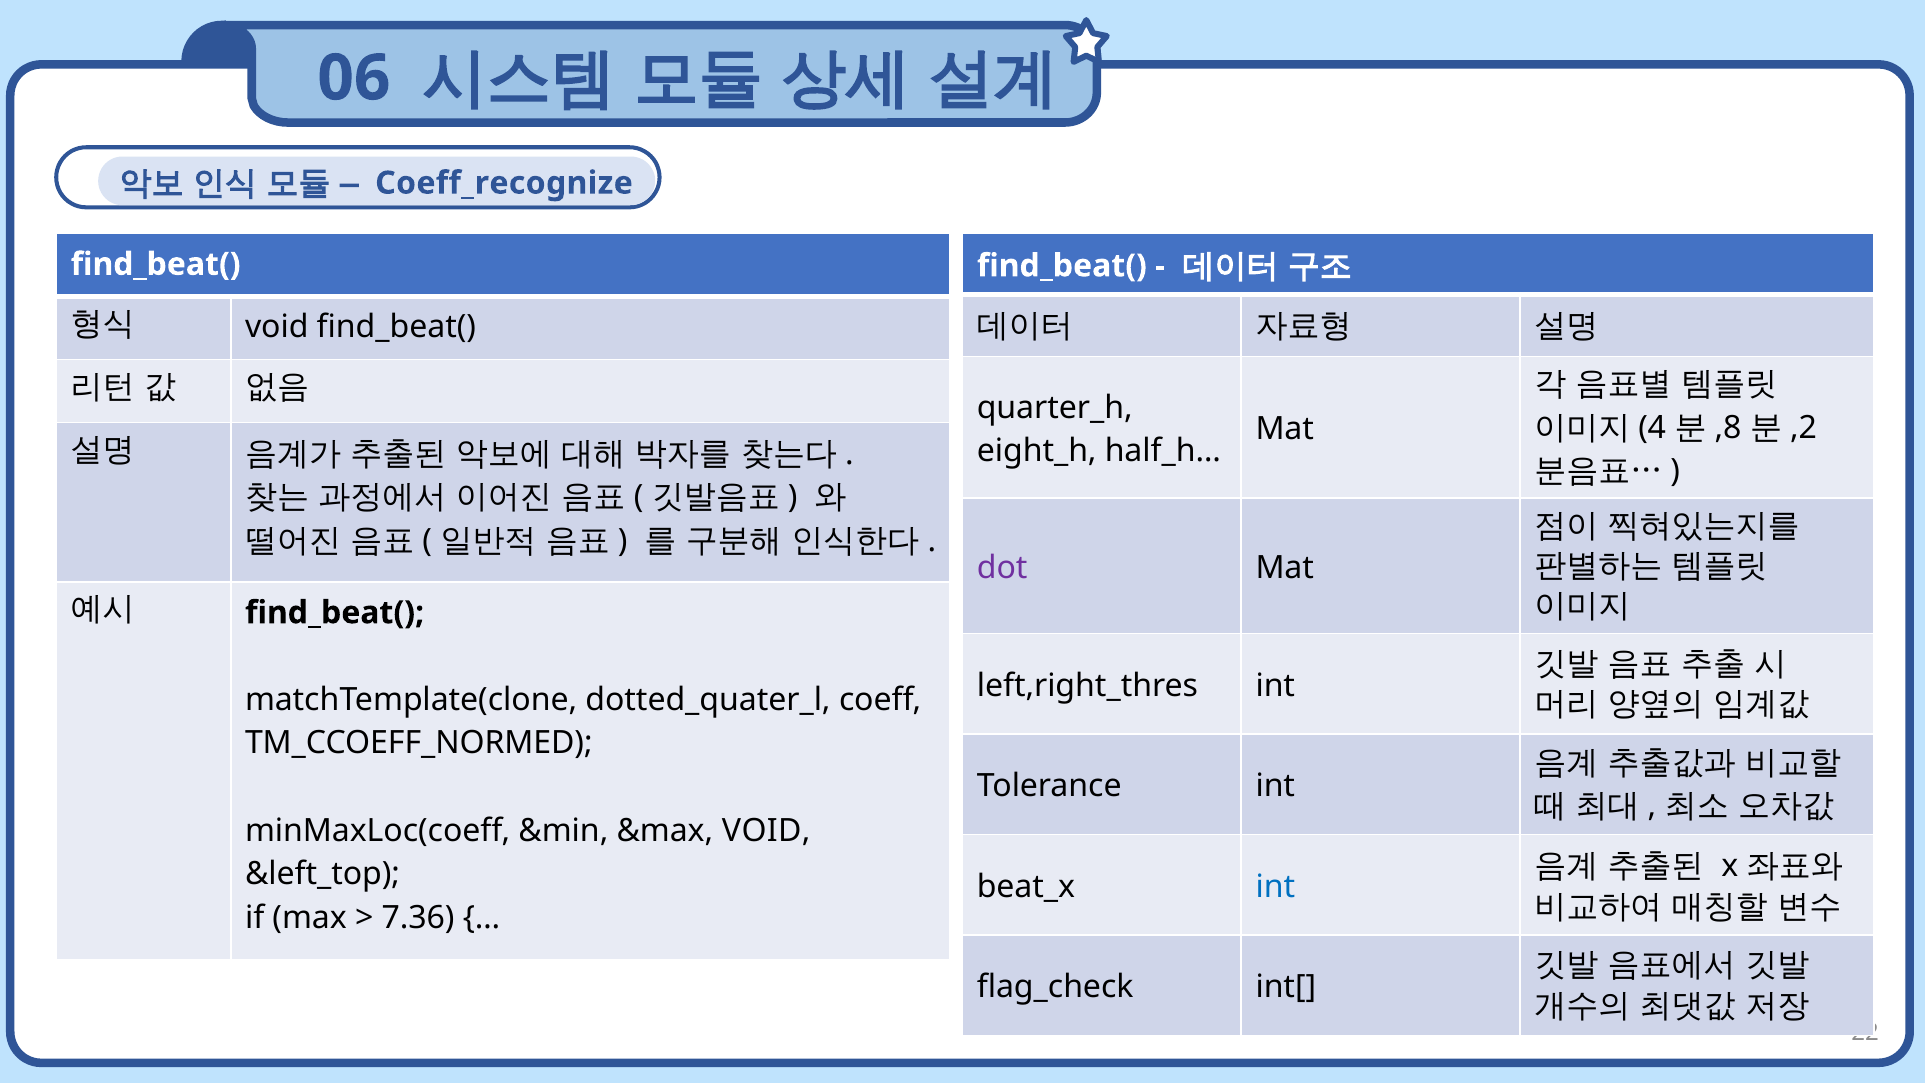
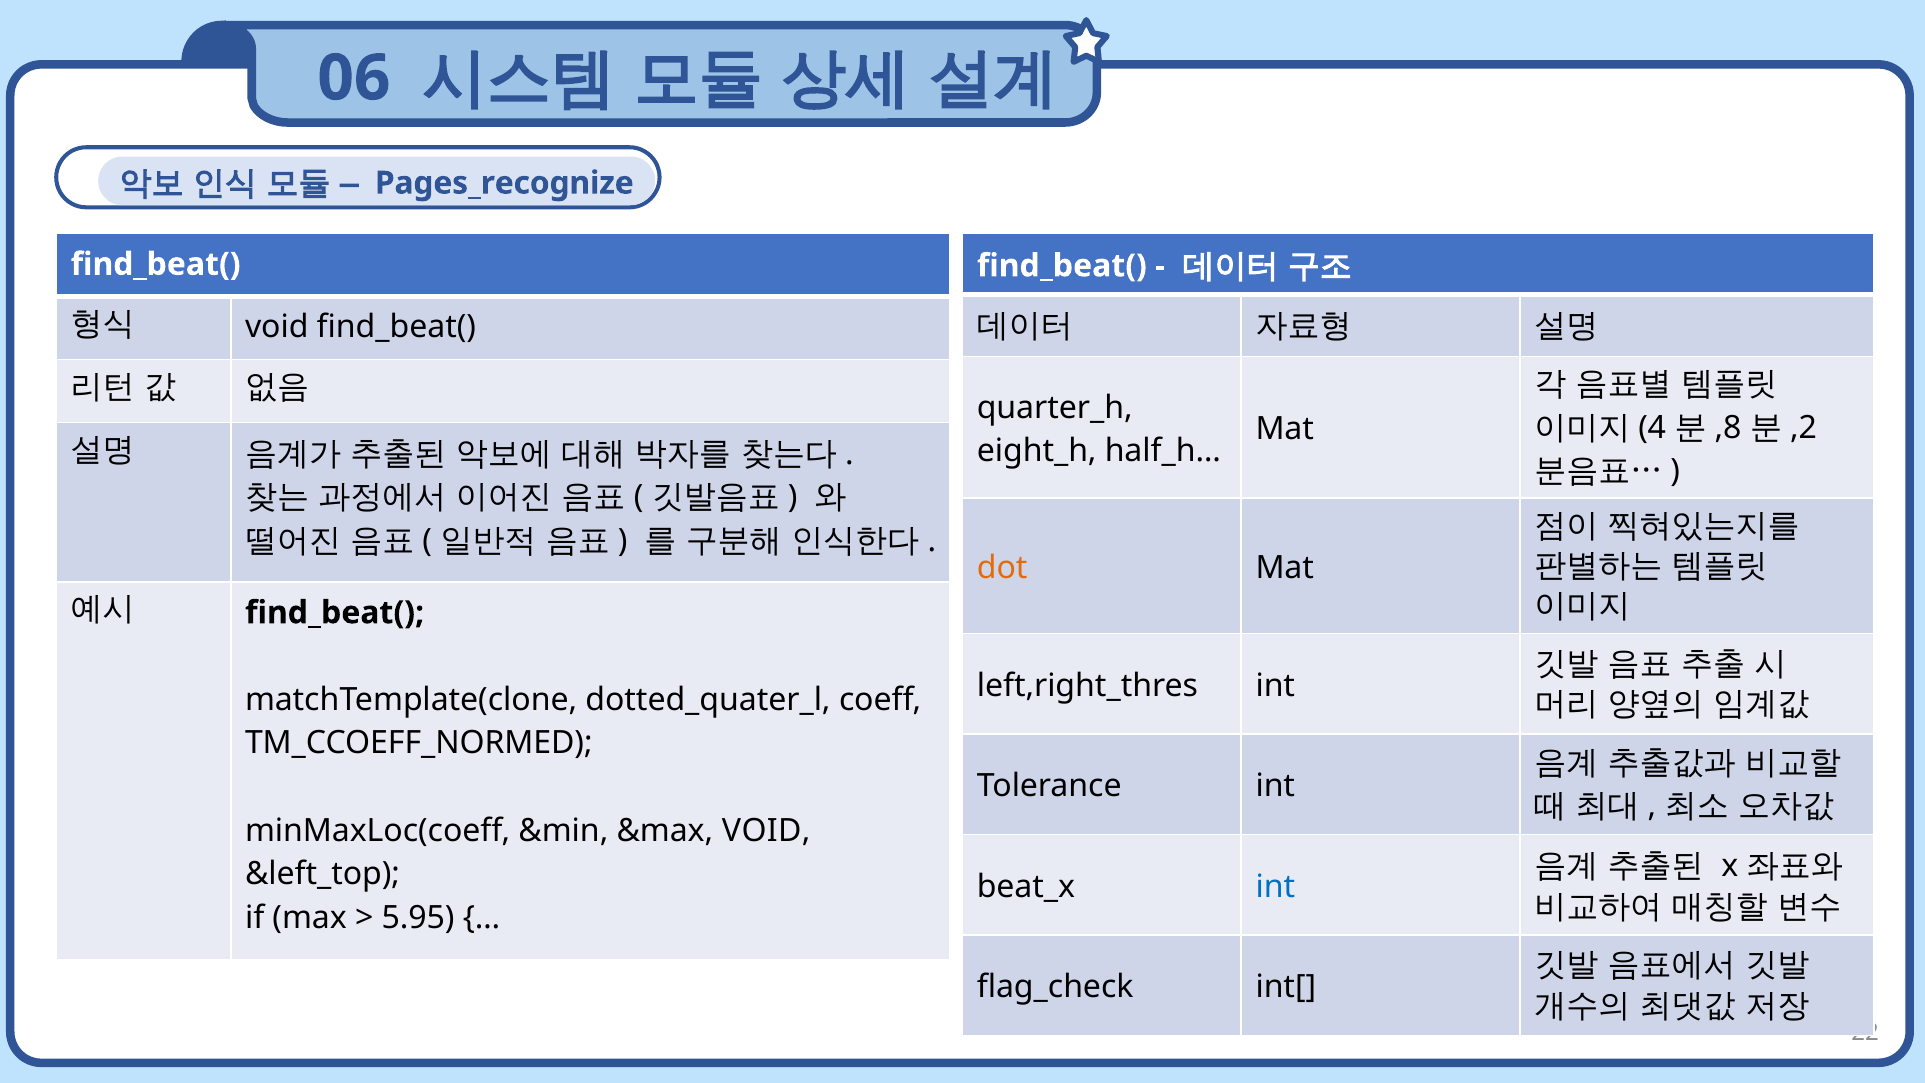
Coeff_recognize: Coeff_recognize -> Pages_recognize
dot colour: purple -> orange
7.36: 7.36 -> 5.95
